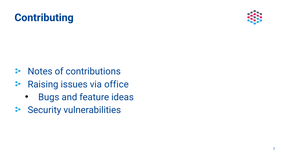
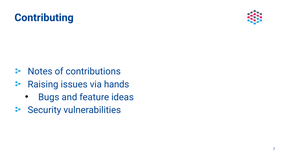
office: office -> hands
